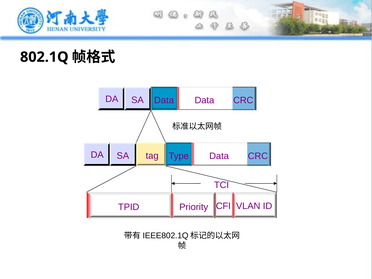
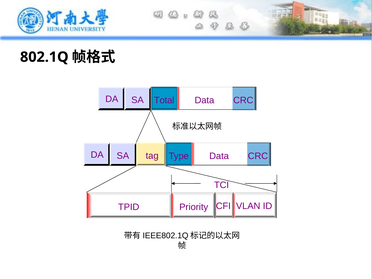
SA Data: Data -> Total
